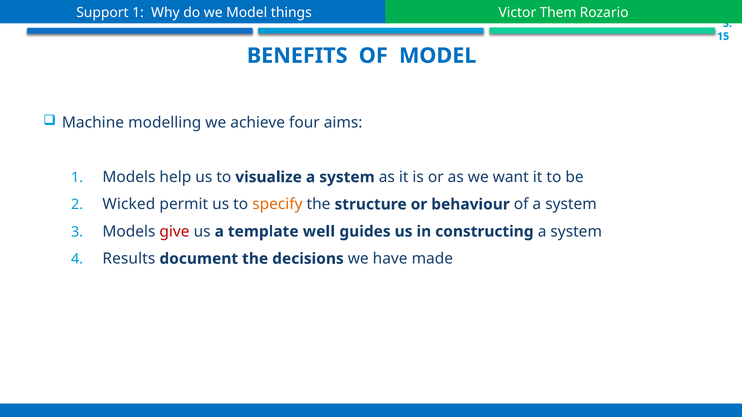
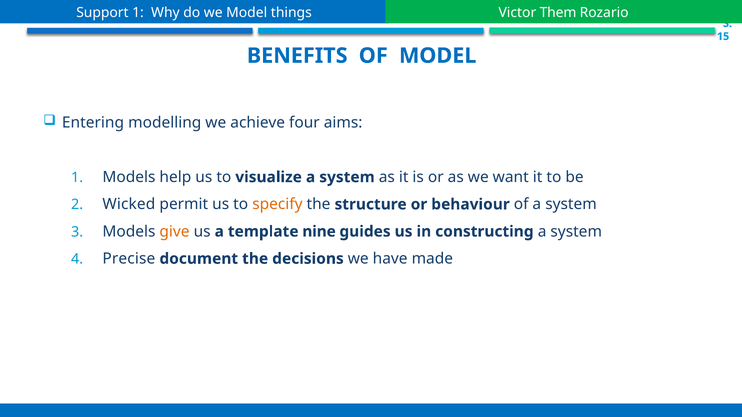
Machine: Machine -> Entering
give colour: red -> orange
well: well -> nine
Results: Results -> Precise
